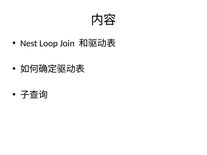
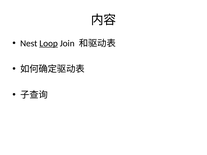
Loop underline: none -> present
